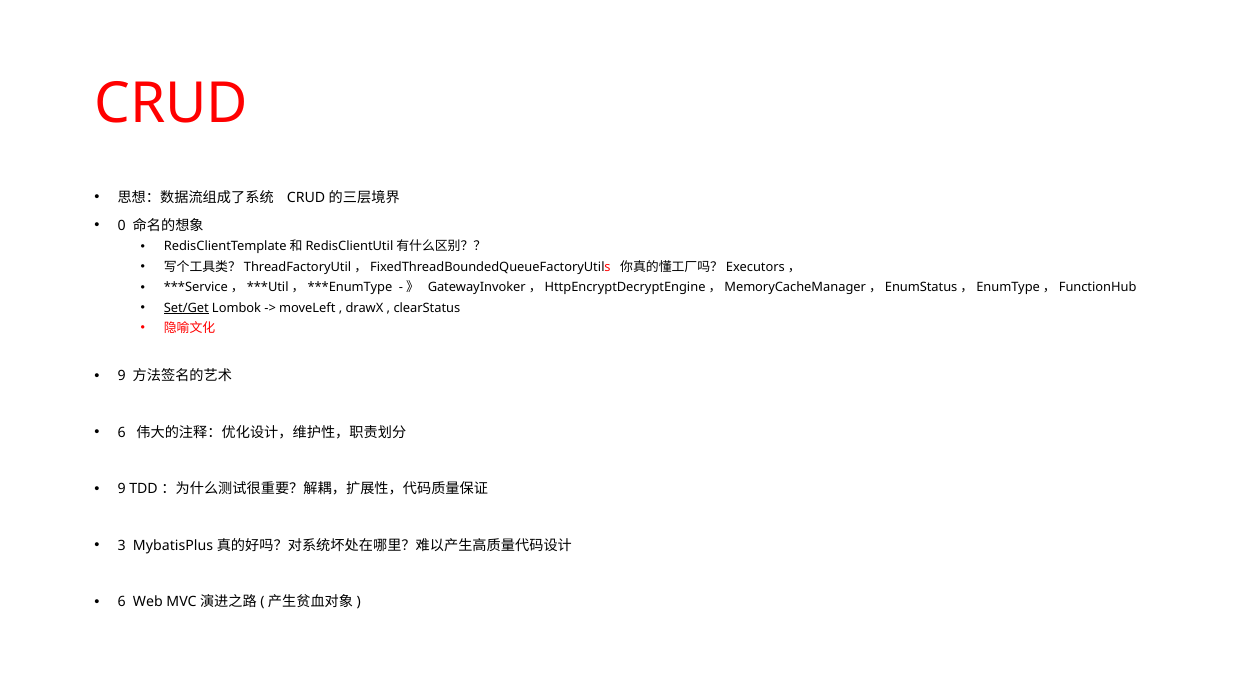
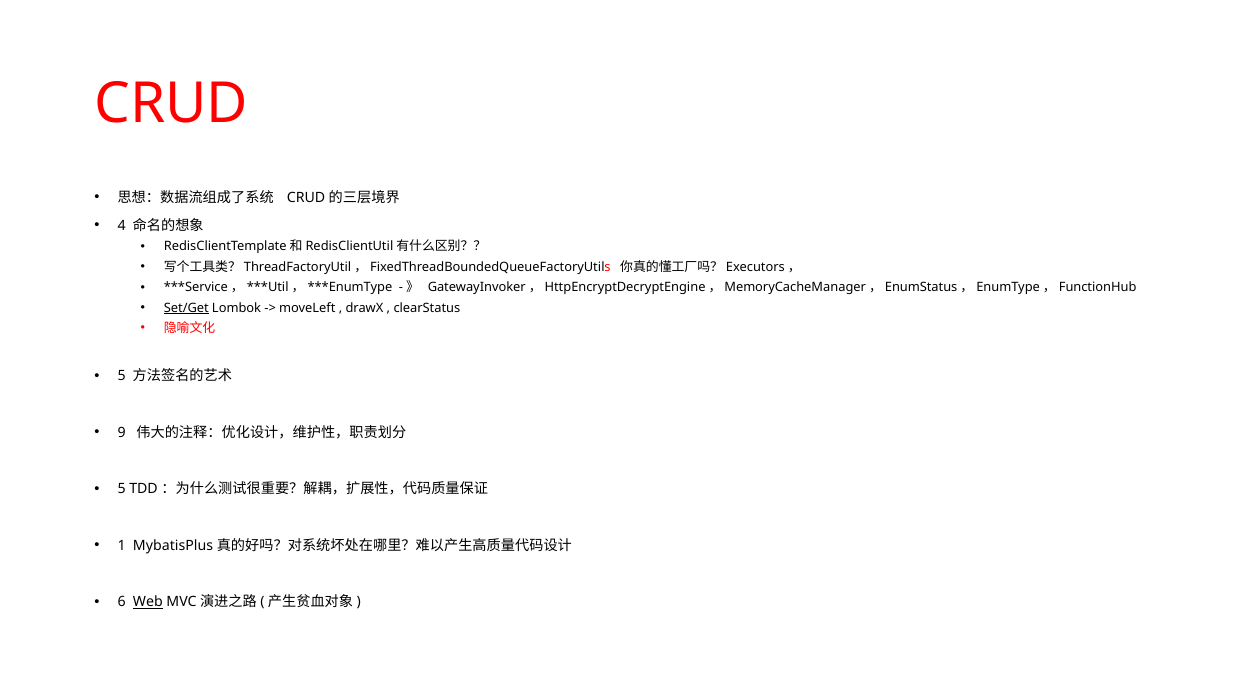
0: 0 -> 4
9 at (122, 376): 9 -> 5
6 at (122, 433): 6 -> 9
9 at (122, 489): 9 -> 5
3: 3 -> 1
Web underline: none -> present
